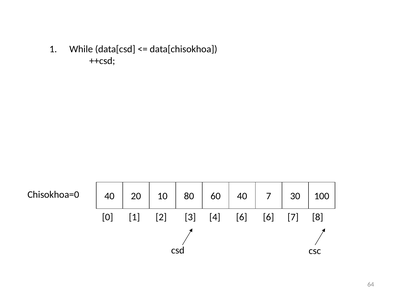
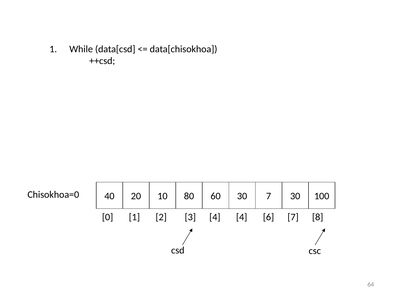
60 40: 40 -> 30
4 6: 6 -> 4
